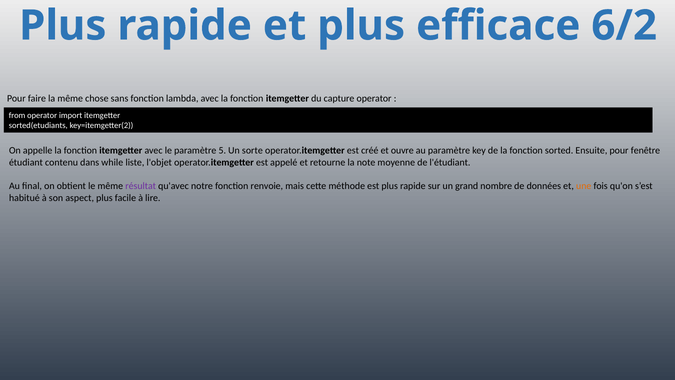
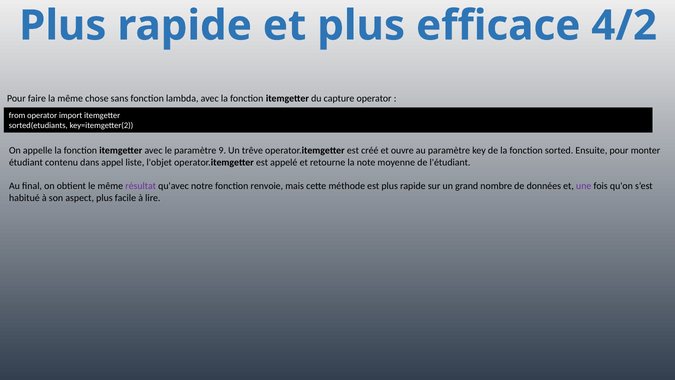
6/2: 6/2 -> 4/2
5: 5 -> 9
sorte: sorte -> trêve
fenêtre: fenêtre -> monter
while: while -> appel
une colour: orange -> purple
